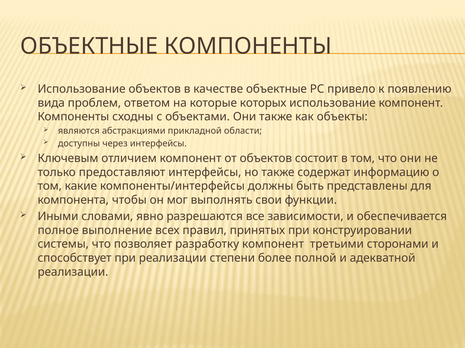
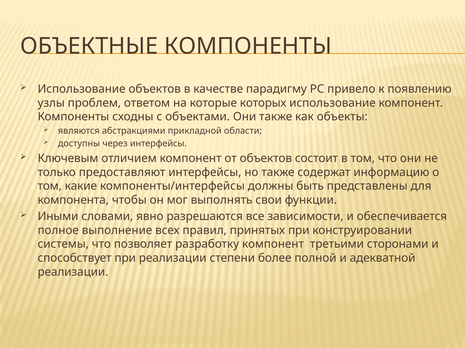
качестве объектные: объектные -> парадигму
вида: вида -> узлы
